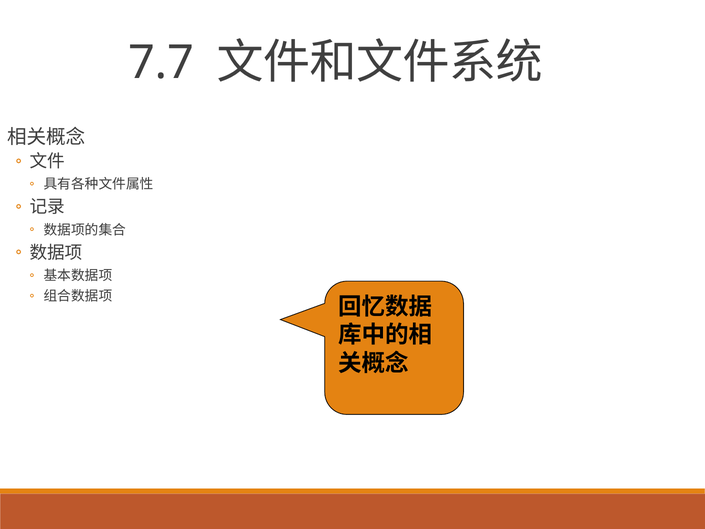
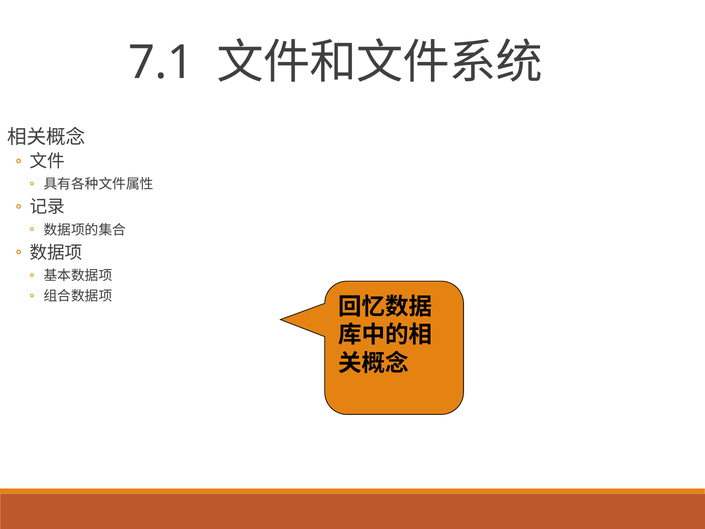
7.7: 7.7 -> 7.1
